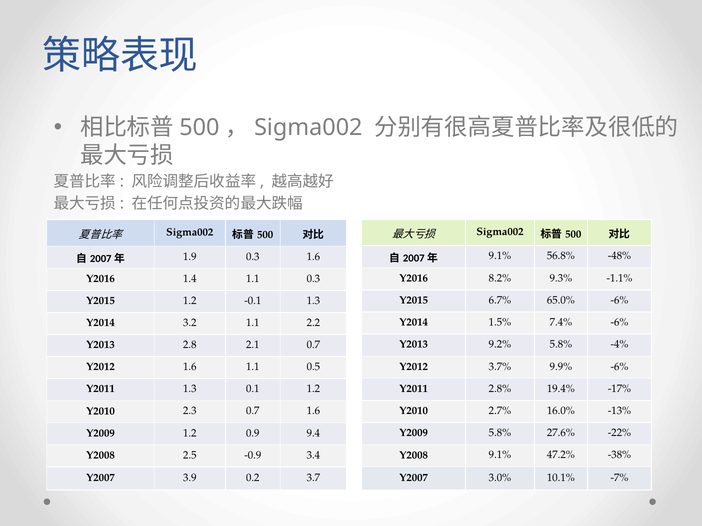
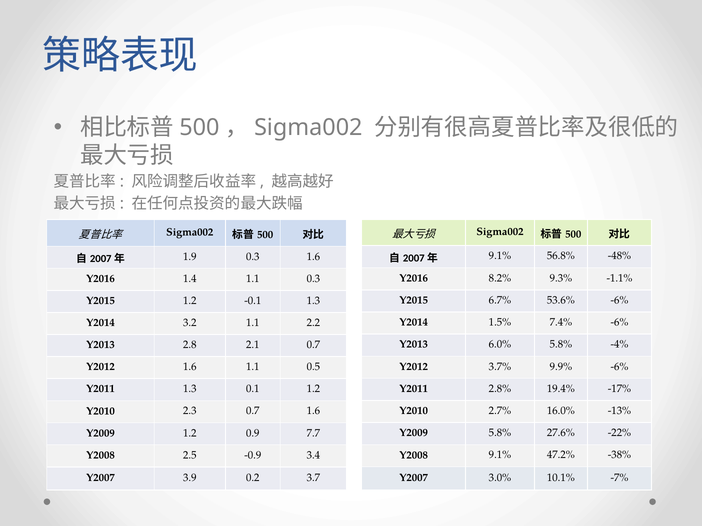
65.0%: 65.0% -> 53.6%
9.2%: 9.2% -> 6.0%
9.4: 9.4 -> 7.7
